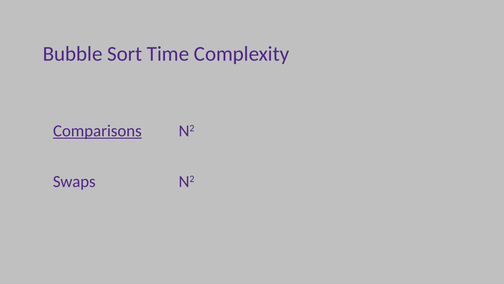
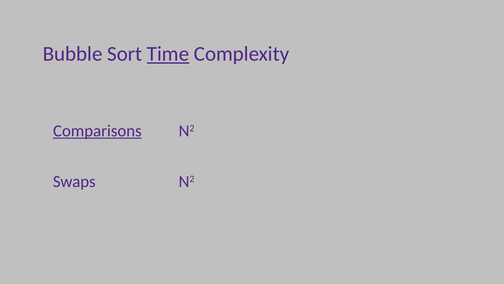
Time underline: none -> present
